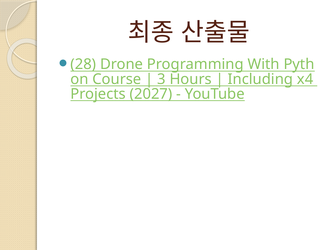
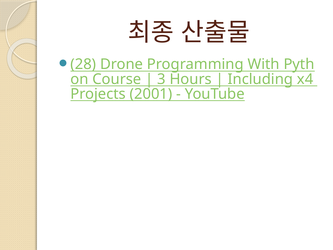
2027: 2027 -> 2001
